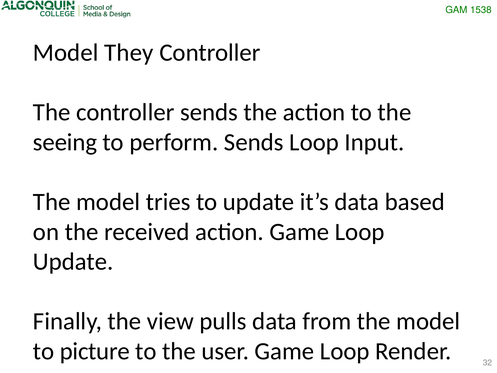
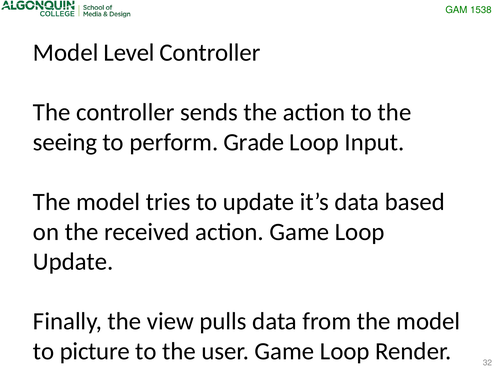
They: They -> Level
perform Sends: Sends -> Grade
